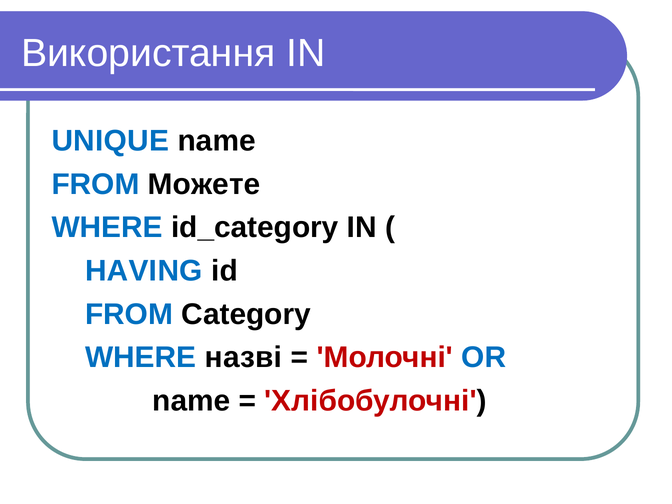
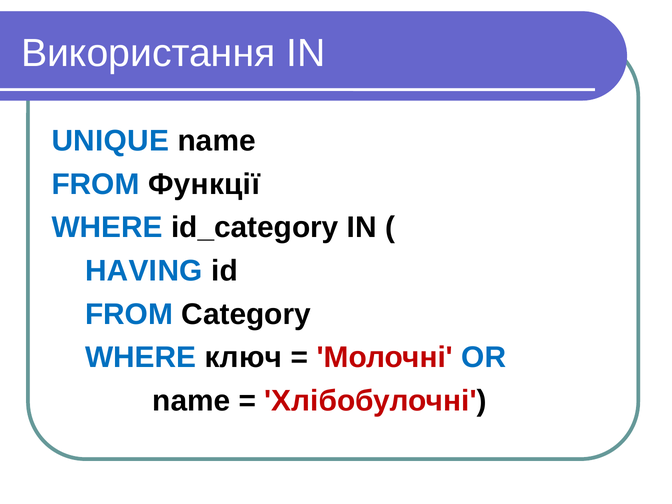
Можете: Можете -> Функції
назві: назві -> ключ
